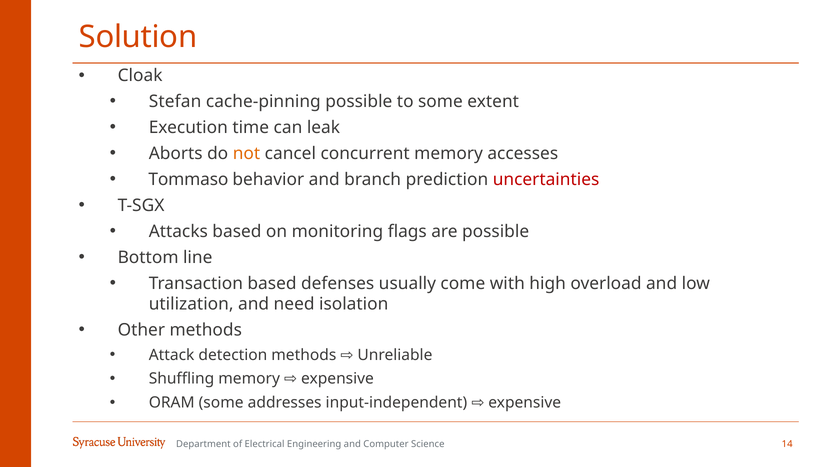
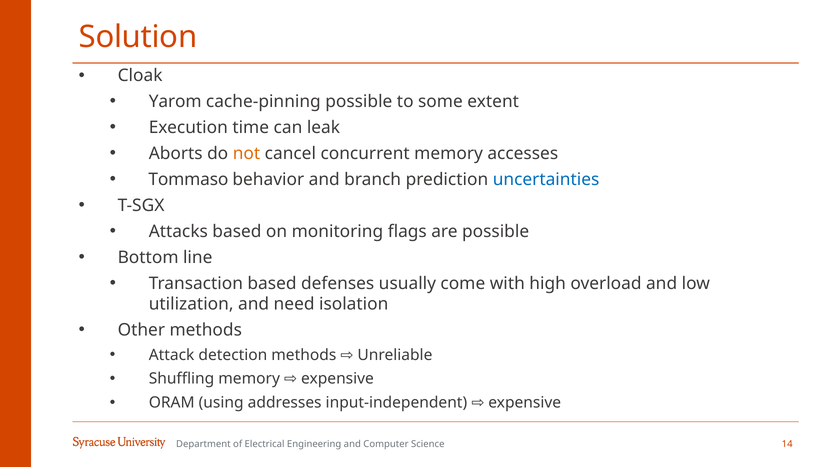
Stefan: Stefan -> Yarom
uncertainties colour: red -> blue
ORAM some: some -> using
